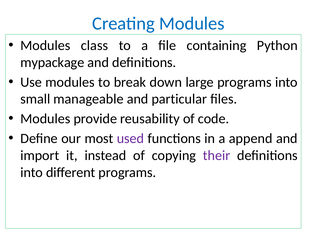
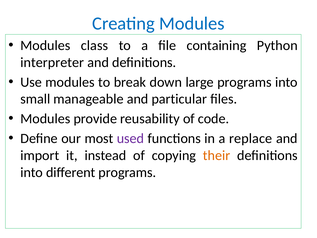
mypackage: mypackage -> interpreter
append: append -> replace
their colour: purple -> orange
